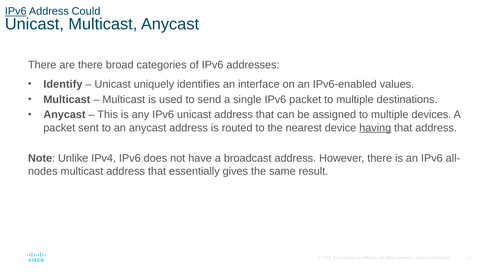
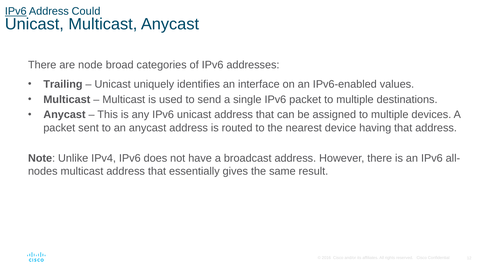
are there: there -> node
Identify: Identify -> Trailing
having underline: present -> none
